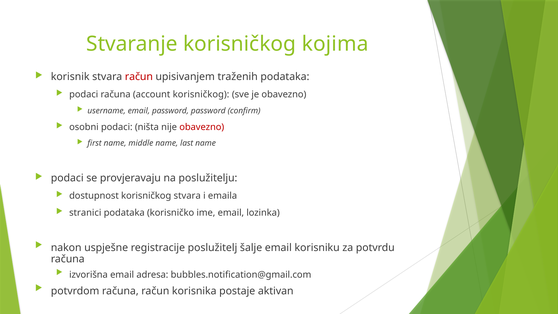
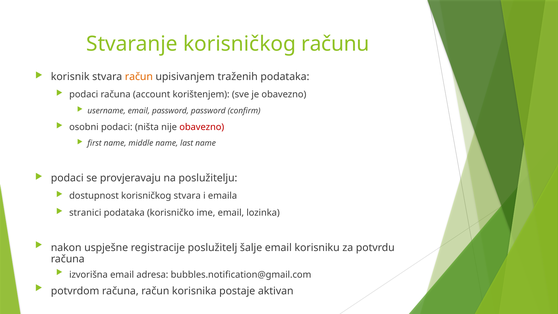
kojima: kojima -> računu
račun at (139, 77) colour: red -> orange
account korisničkog: korisničkog -> korištenjem
